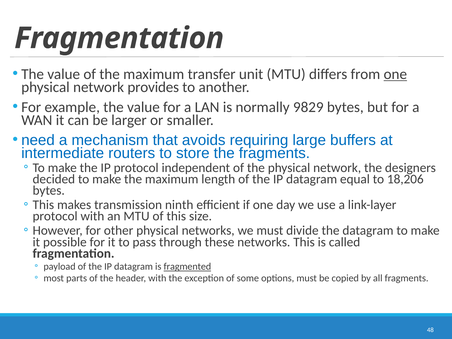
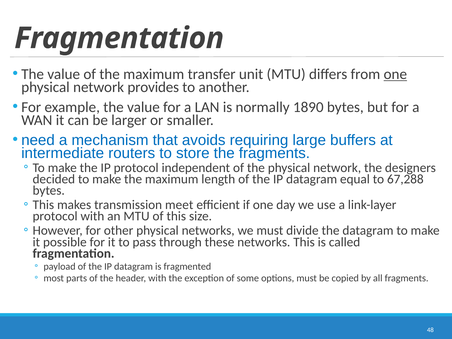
9829: 9829 -> 1890
18,206: 18,206 -> 67,288
ninth: ninth -> meet
fragmented underline: present -> none
